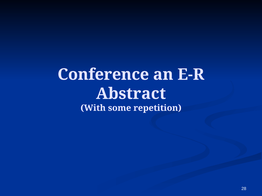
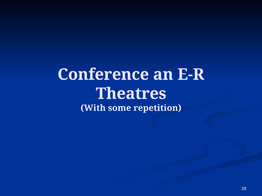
Abstract: Abstract -> Theatres
